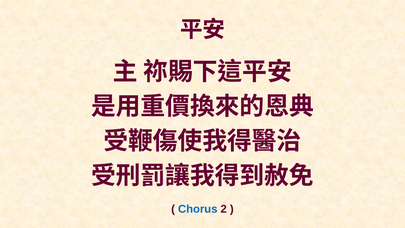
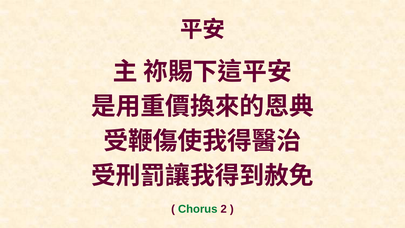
Chorus colour: blue -> green
